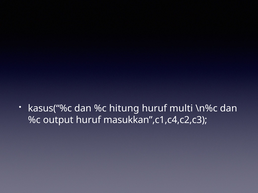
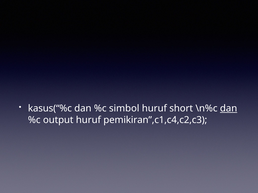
hitung: hitung -> simbol
multi: multi -> short
dan at (229, 109) underline: none -> present
masukkan”,c1,c4,c2,c3: masukkan”,c1,c4,c2,c3 -> pemikiran”,c1,c4,c2,c3
